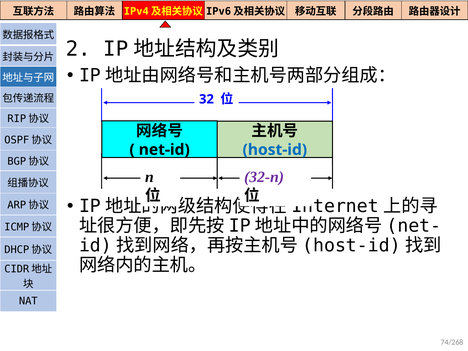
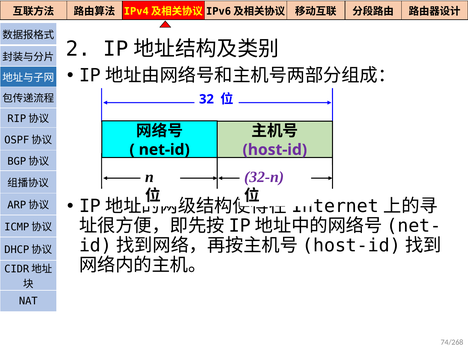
host-id colour: blue -> purple
